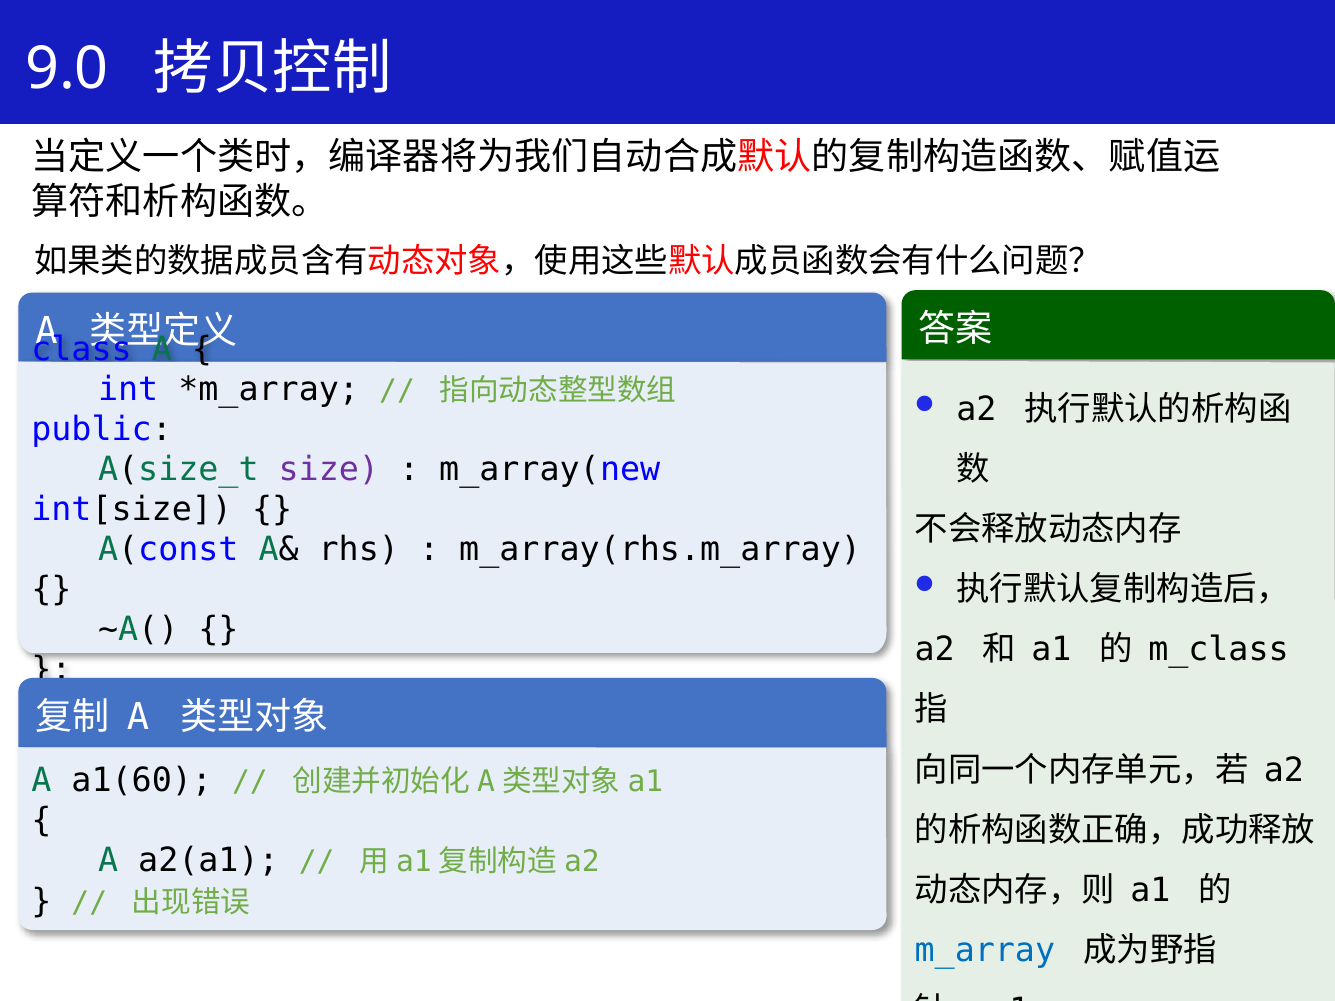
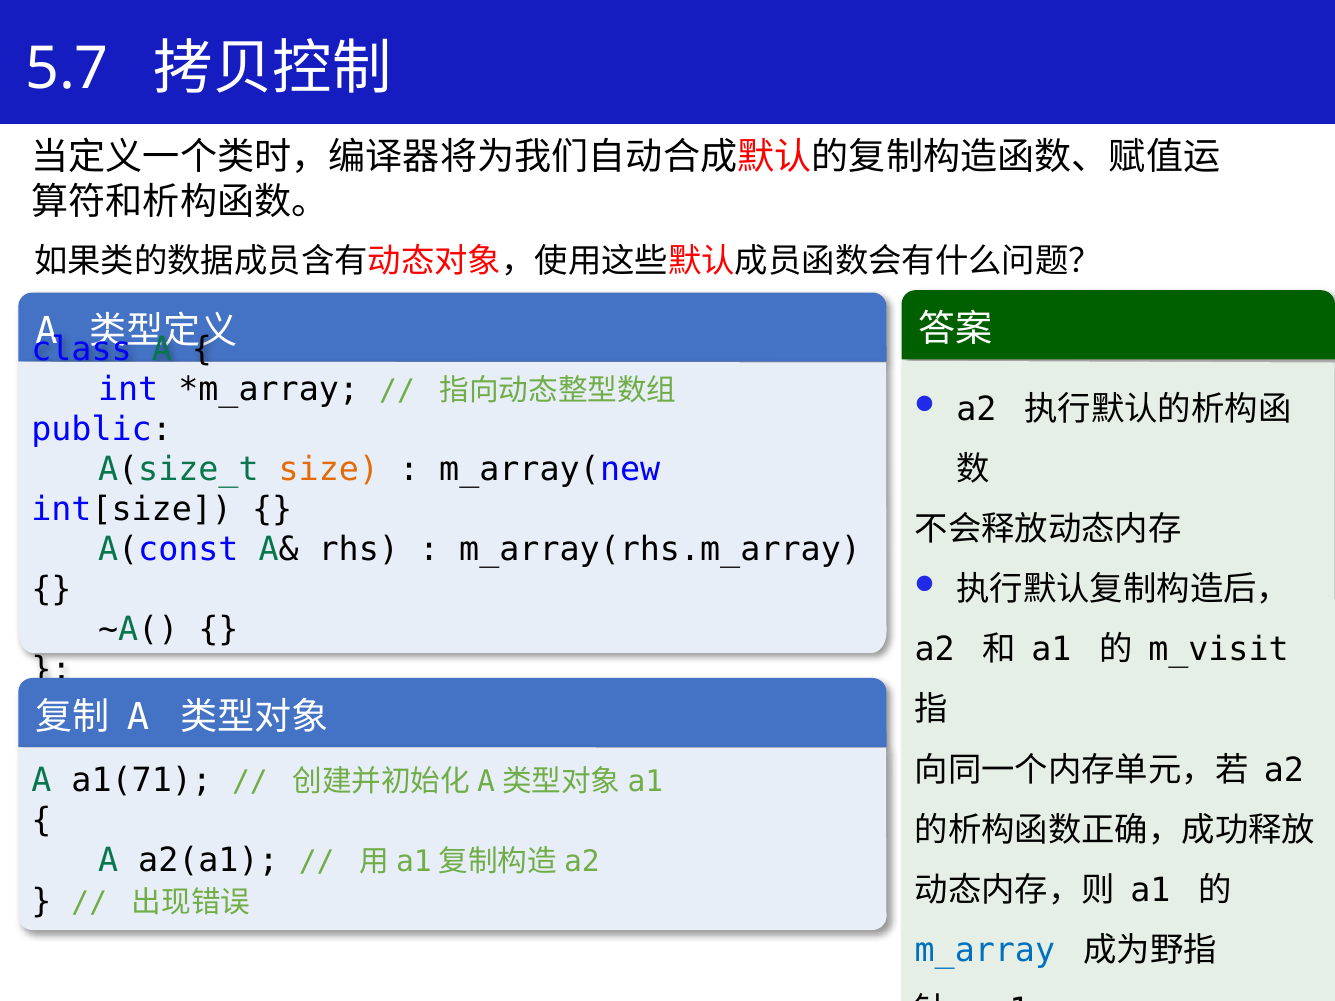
9.0: 9.0 -> 5.7
size colour: purple -> orange
m_class: m_class -> m_visit
a1(60: a1(60 -> a1(71
